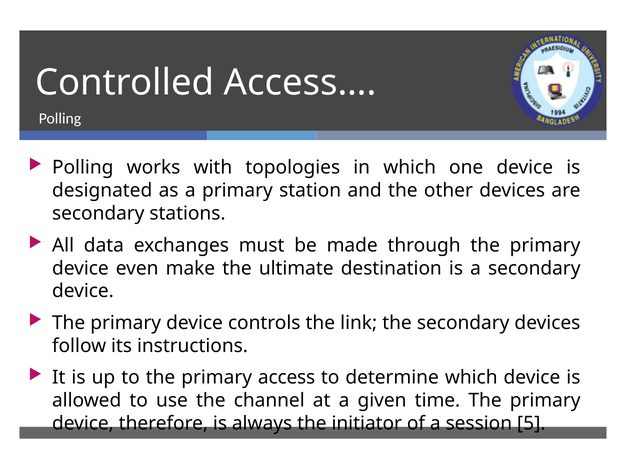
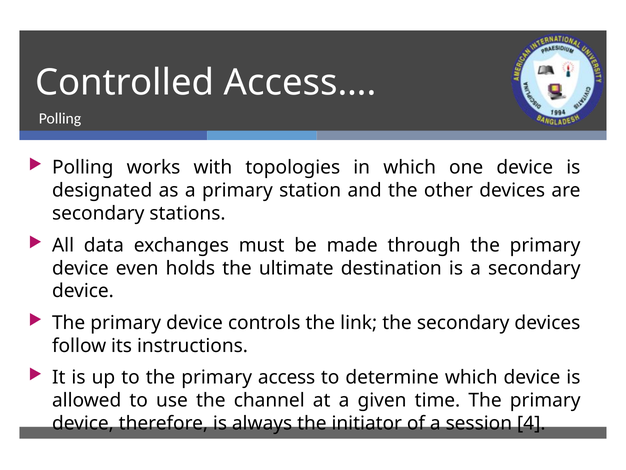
make: make -> holds
5: 5 -> 4
